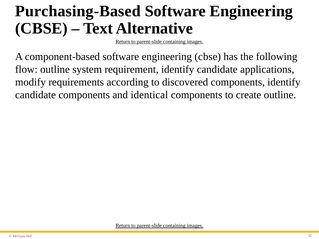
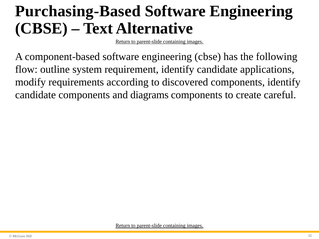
identical: identical -> diagrams
create outline: outline -> careful
